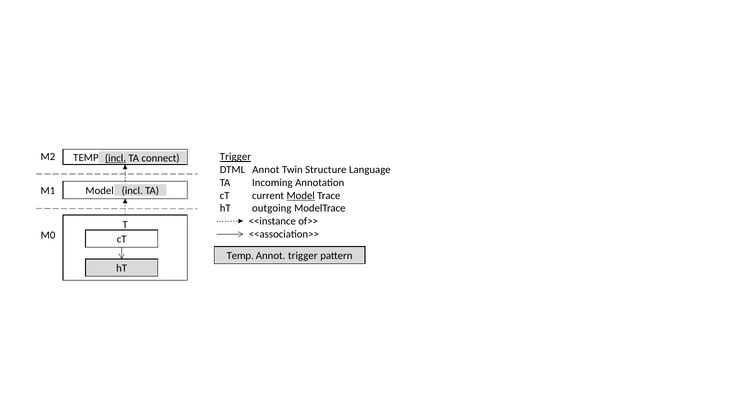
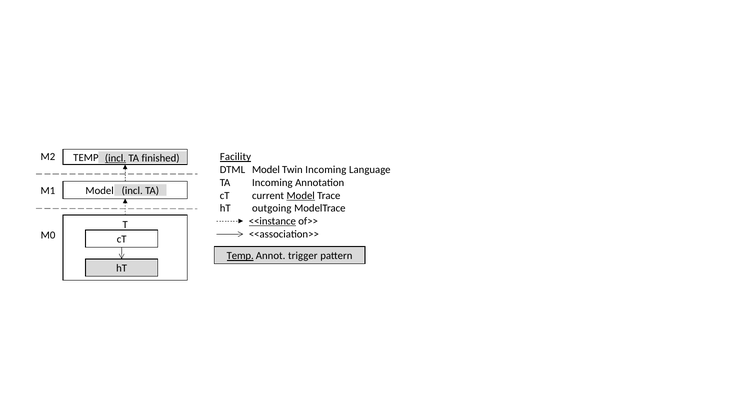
Trigger at (235, 157): Trigger -> Facility
connect: connect -> finished
DTML Annot: Annot -> Model
Twin Structure: Structure -> Incoming
<<instance underline: none -> present
Temp at (240, 256) underline: none -> present
